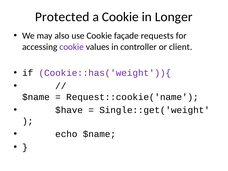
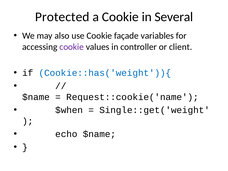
Longer: Longer -> Several
requests: requests -> variables
Cookie::has('weight')){ colour: purple -> blue
$have: $have -> $when
